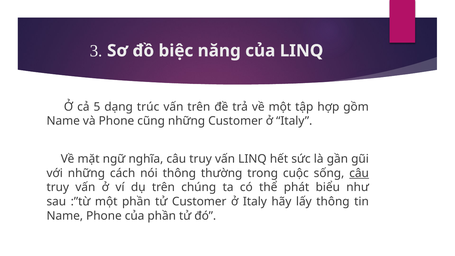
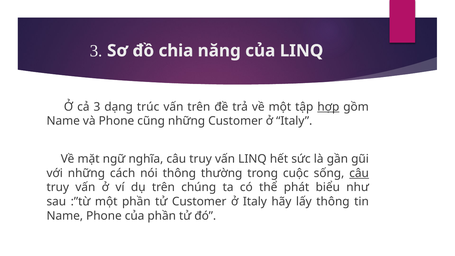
biệc: biệc -> chia
cả 5: 5 -> 3
hợp underline: none -> present
